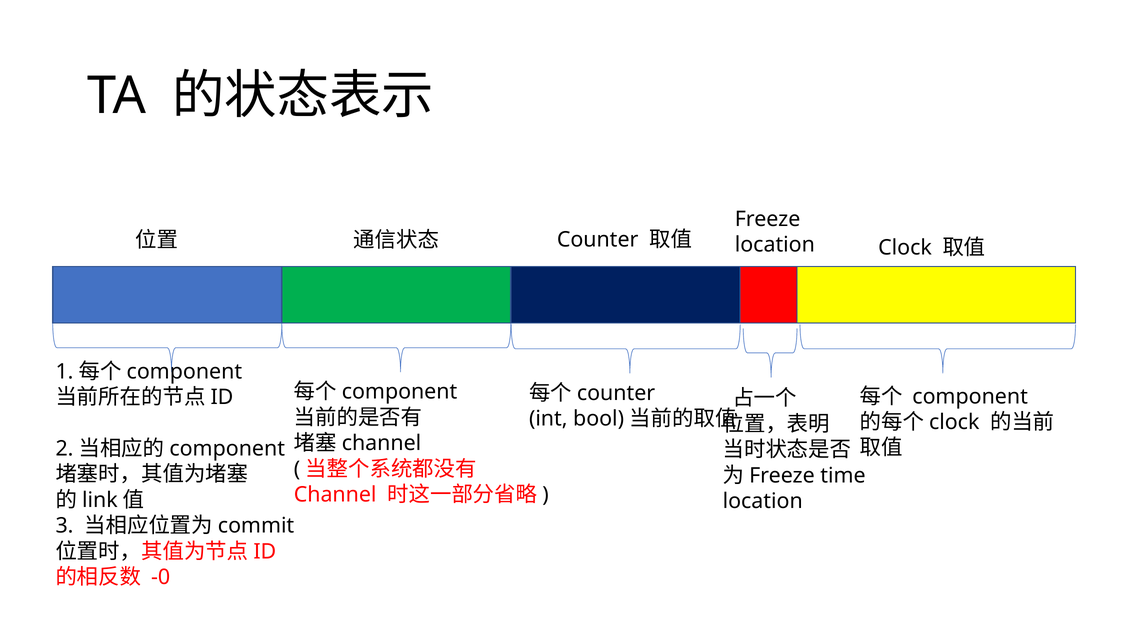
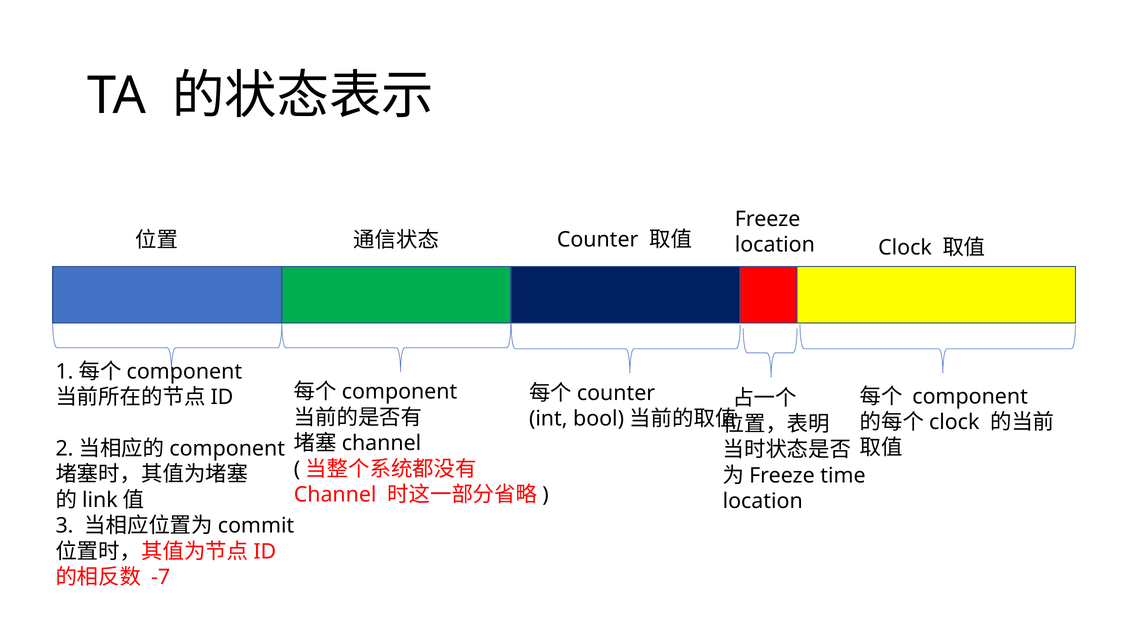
-0: -0 -> -7
